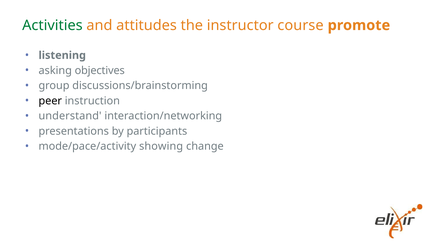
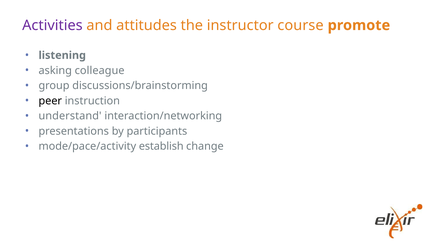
Activities colour: green -> purple
objectives: objectives -> colleague
showing: showing -> establish
